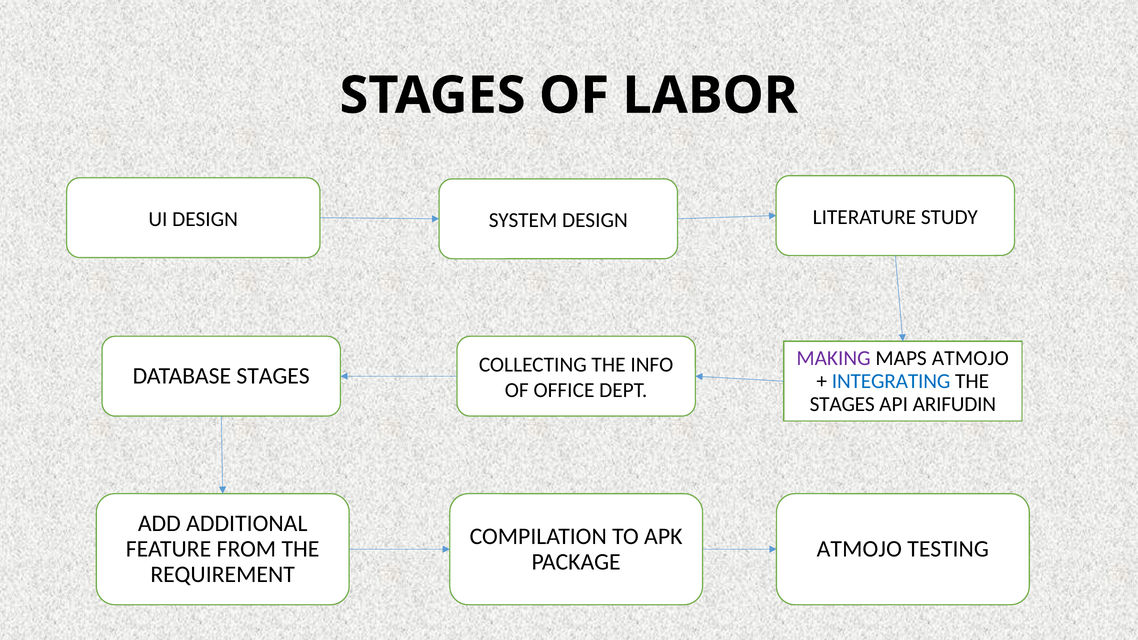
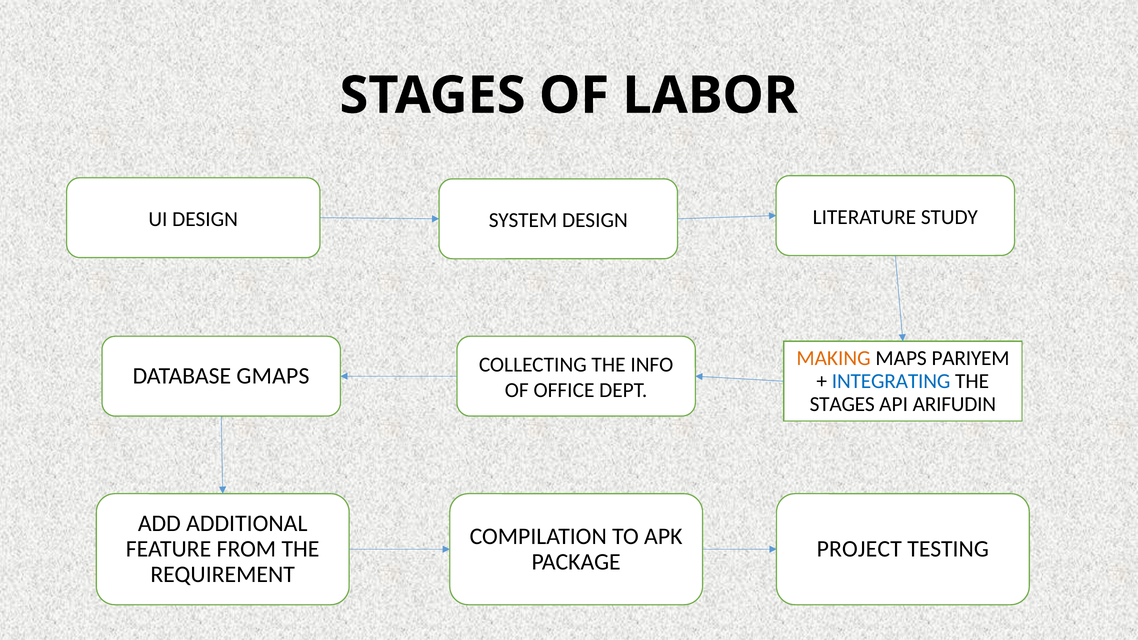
MAKING colour: purple -> orange
MAPS ATMOJO: ATMOJO -> PARIYEM
DATABASE STAGES: STAGES -> GMAPS
ATMOJO at (859, 549): ATMOJO -> PROJECT
